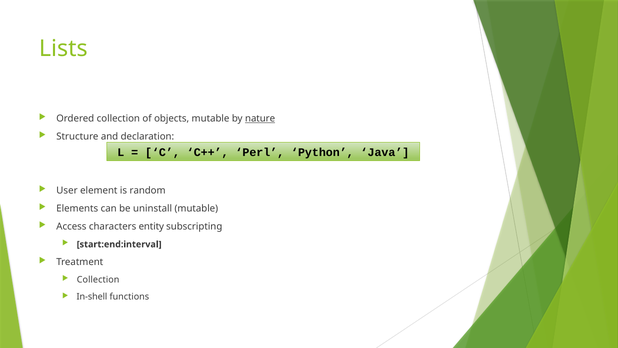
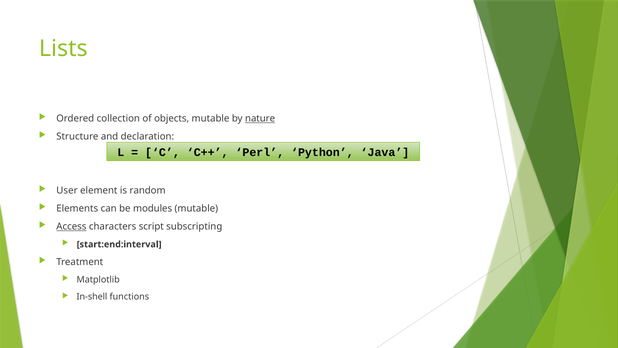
uninstall: uninstall -> modules
Access underline: none -> present
entity: entity -> script
Collection at (98, 279): Collection -> Matplotlib
